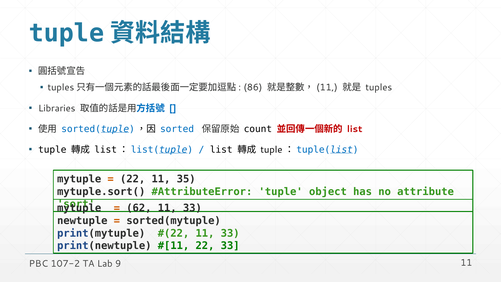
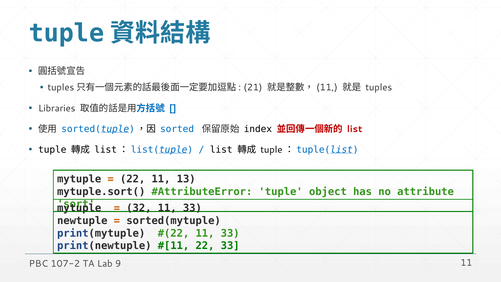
86: 86 -> 21
count: count -> index
35: 35 -> 13
62: 62 -> 32
